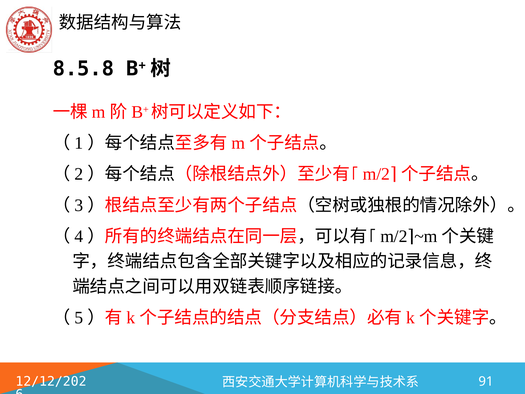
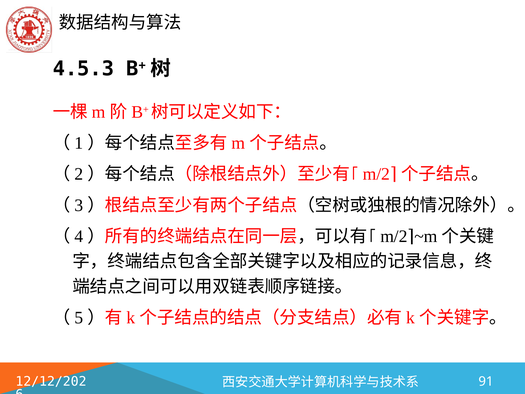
8.5.8: 8.5.8 -> 4.5.3
